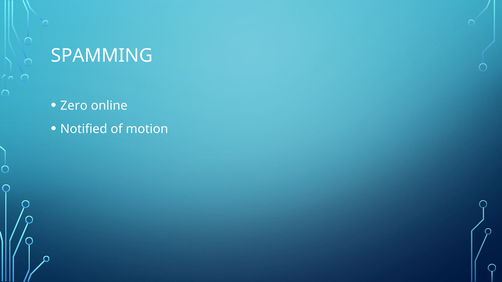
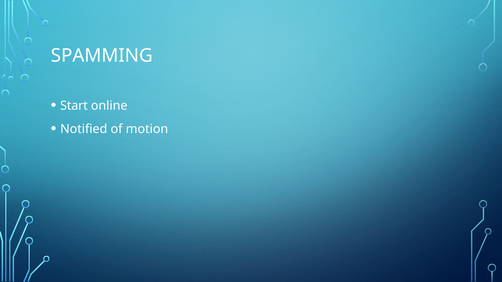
Zero: Zero -> Start
